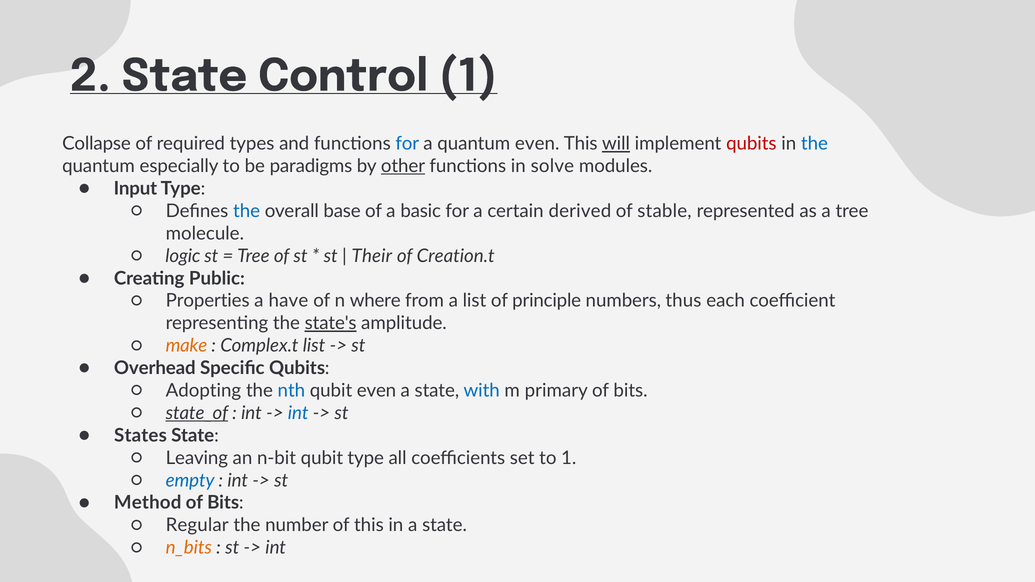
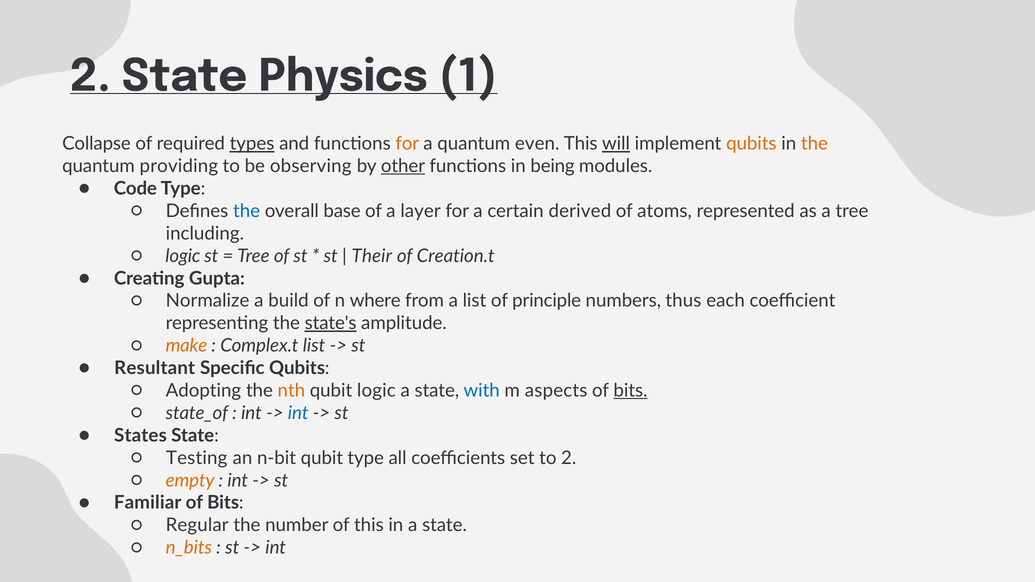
Control: Control -> Physics
types underline: none -> present
for at (407, 144) colour: blue -> orange
qubits at (751, 144) colour: red -> orange
the at (814, 144) colour: blue -> orange
especially: especially -> providing
paradigms: paradigms -> observing
solve: solve -> being
Input: Input -> Code
basic: basic -> layer
stable: stable -> atoms
molecule: molecule -> including
Public: Public -> Gupta
Properties: Properties -> Normalize
have: have -> build
Overhead: Overhead -> Resultant
nth colour: blue -> orange
qubit even: even -> logic
primary: primary -> aspects
bits at (631, 391) underline: none -> present
state_of underline: present -> none
Leaving: Leaving -> Testing
to 1: 1 -> 2
empty colour: blue -> orange
Method: Method -> Familiar
